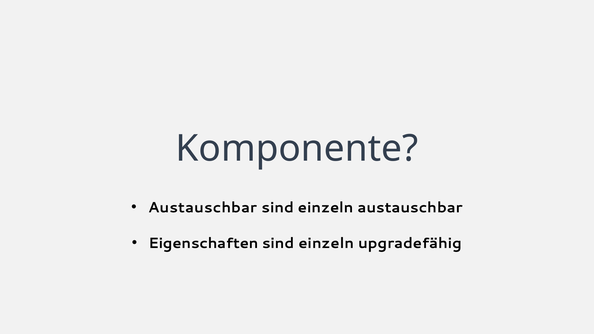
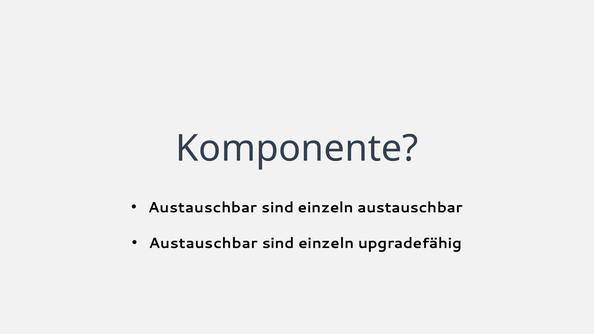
Eigenschaften at (203, 243): Eigenschaften -> Austauschbar
